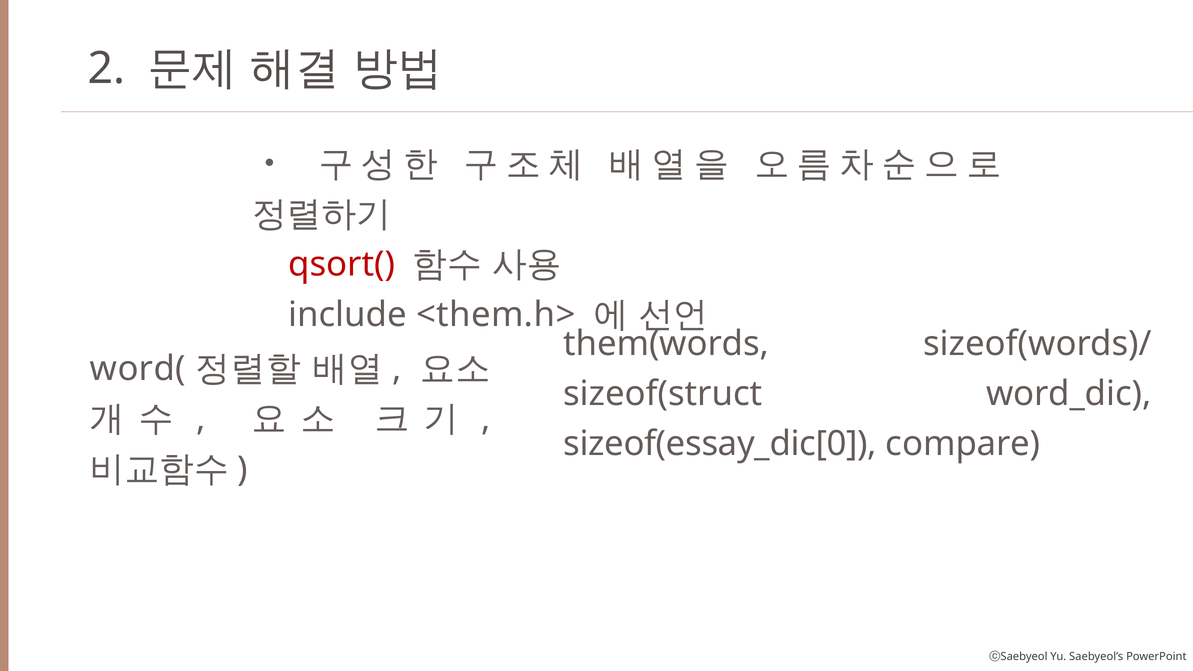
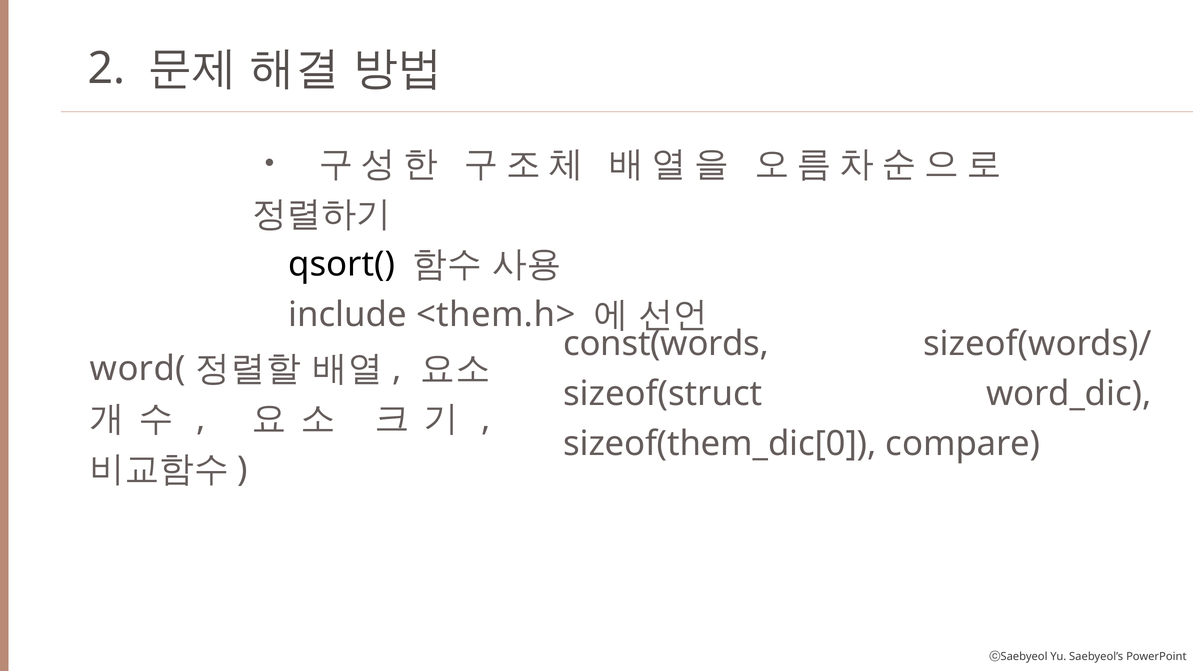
qsort( colour: red -> black
them(words: them(words -> const(words
sizeof(essay_dic[0: sizeof(essay_dic[0 -> sizeof(them_dic[0
